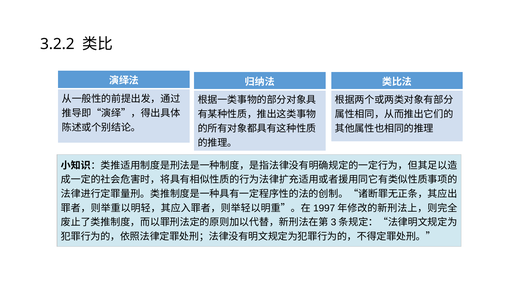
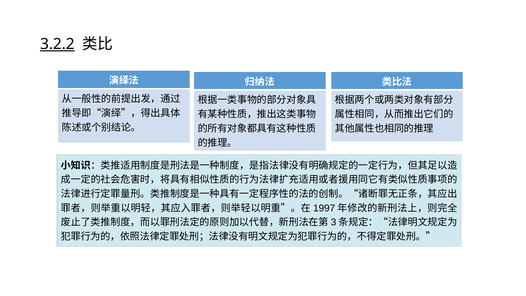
3.2.2 underline: none -> present
